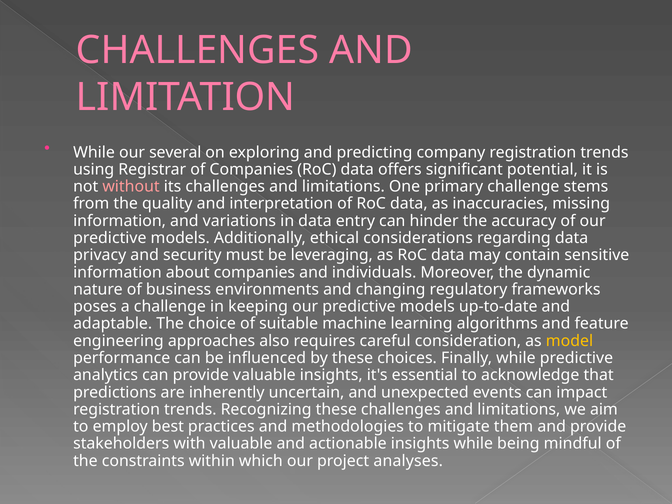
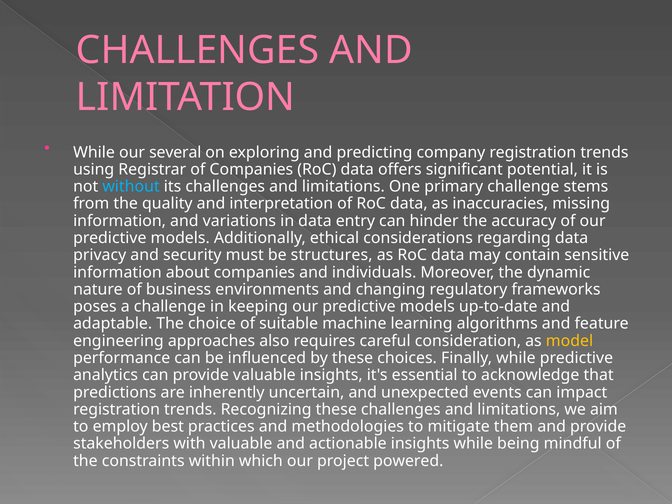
without colour: pink -> light blue
leveraging: leveraging -> structures
analyses: analyses -> powered
